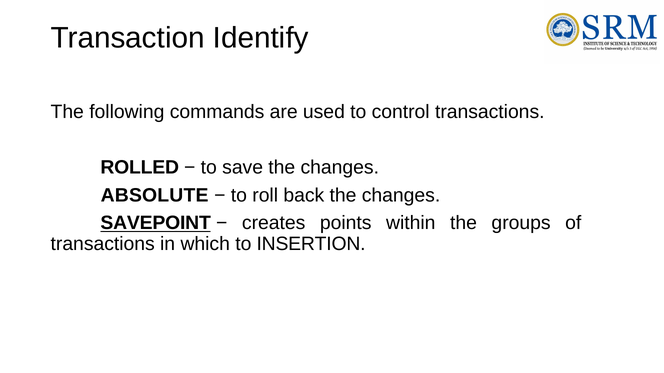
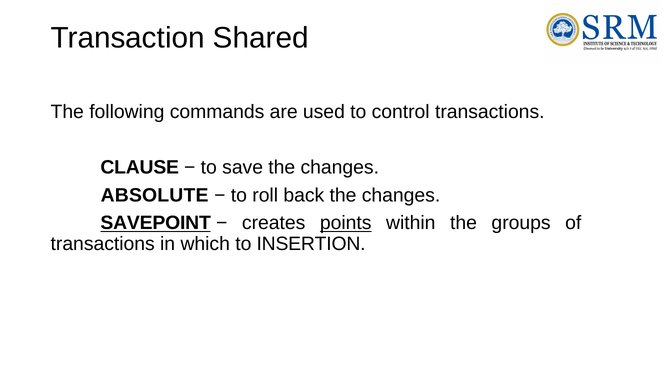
Identify: Identify -> Shared
ROLLED: ROLLED -> CLAUSE
points underline: none -> present
